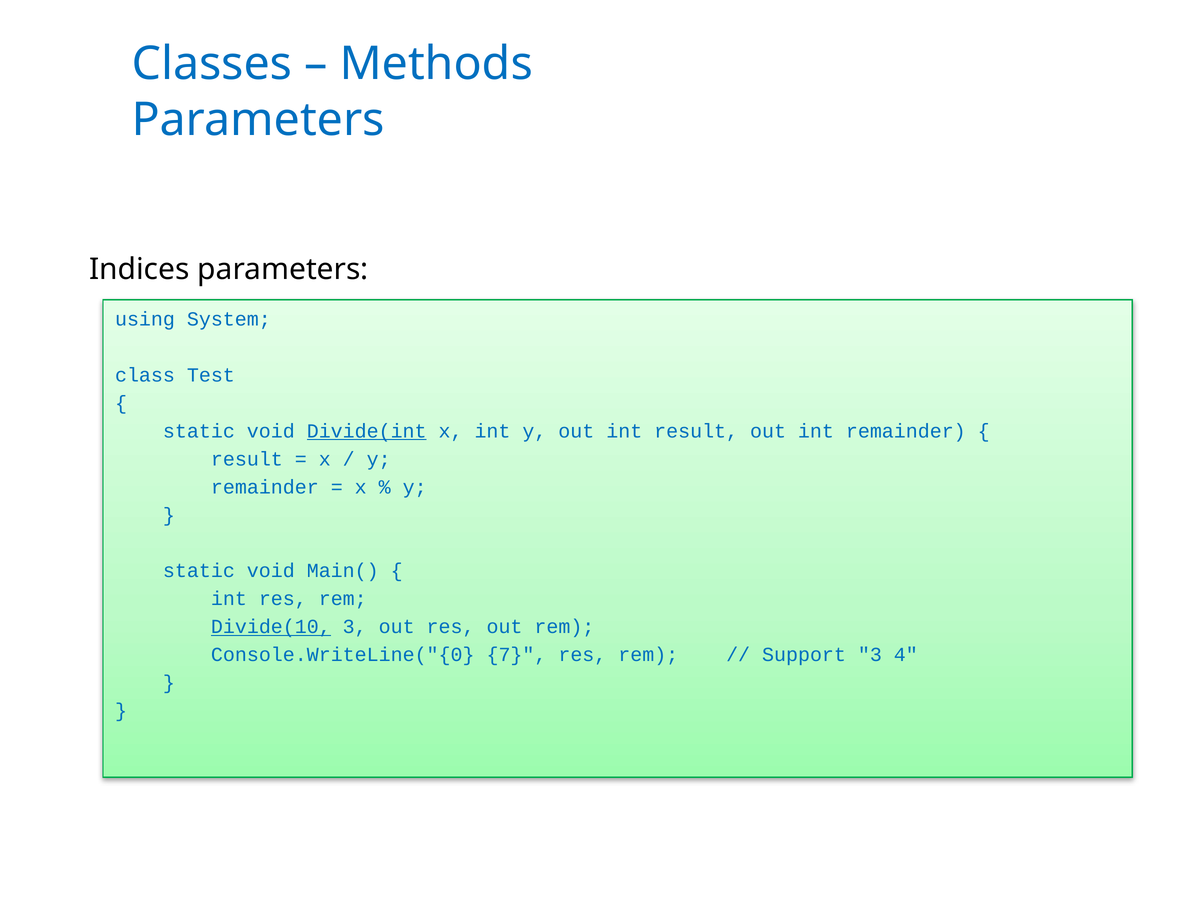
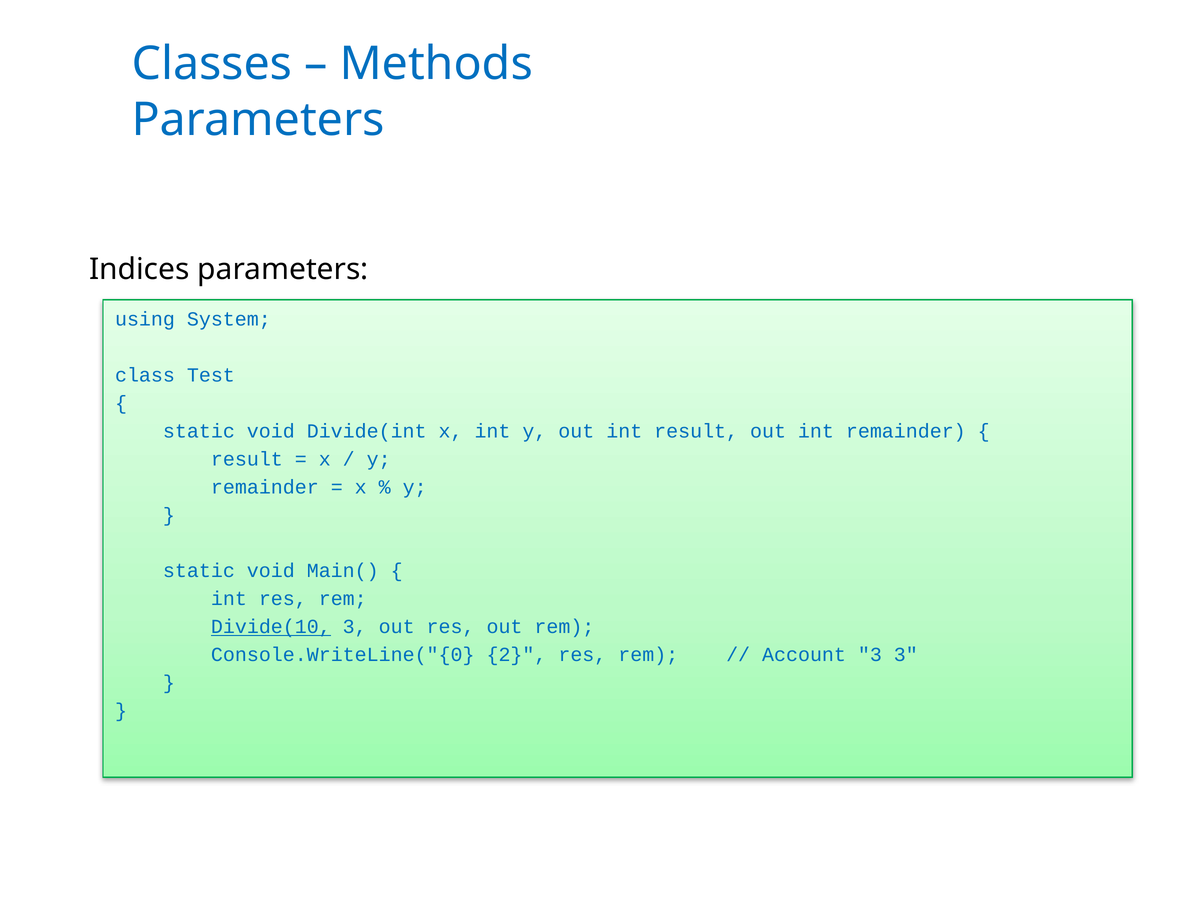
Divide(int underline: present -> none
7: 7 -> 2
Support: Support -> Account
3 4: 4 -> 3
